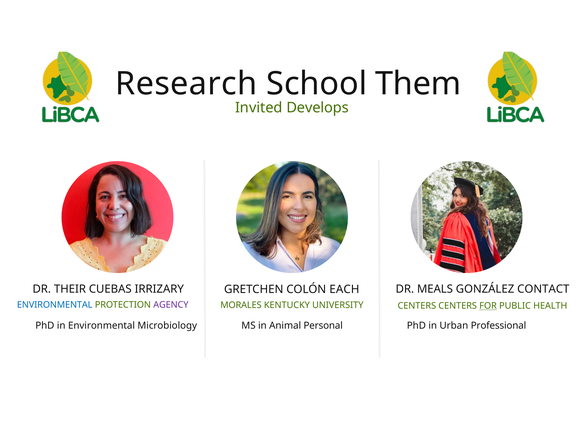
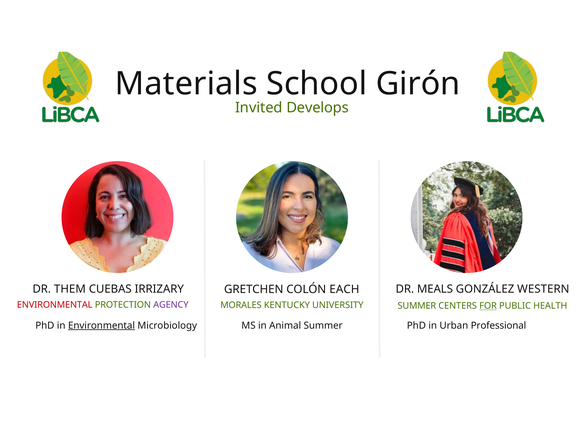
Research: Research -> Materials
Them: Them -> Girón
THEIR: THEIR -> THEM
CONTACT: CONTACT -> WESTERN
ENVIRONMENTAL at (55, 305) colour: blue -> red
UNIVERSITY CENTERS: CENTERS -> SUMMER
Environmental at (101, 326) underline: none -> present
Animal Personal: Personal -> Summer
